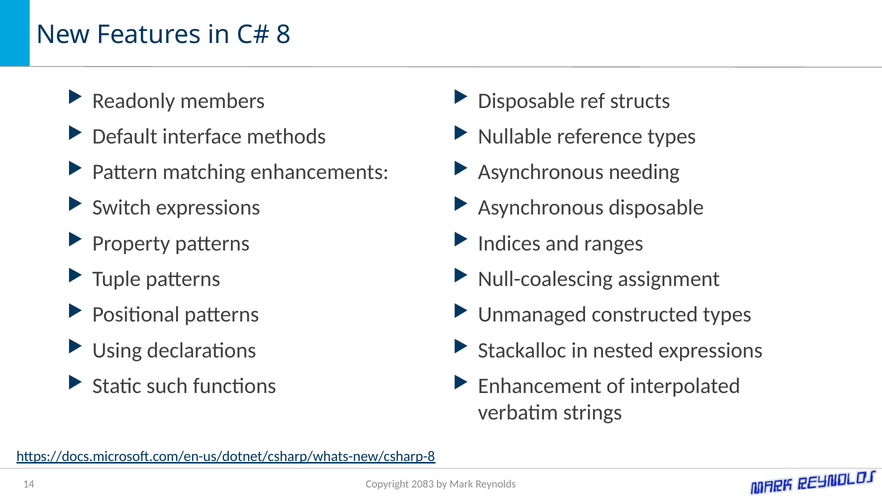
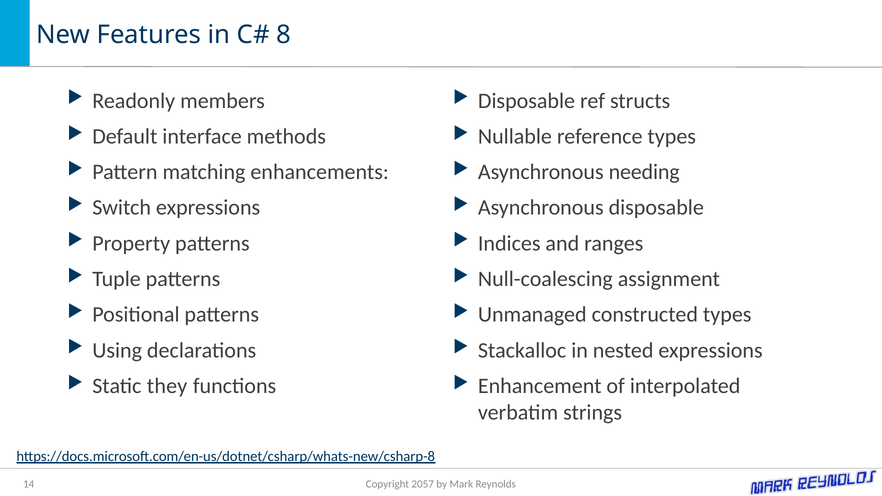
such: such -> they
2083: 2083 -> 2057
